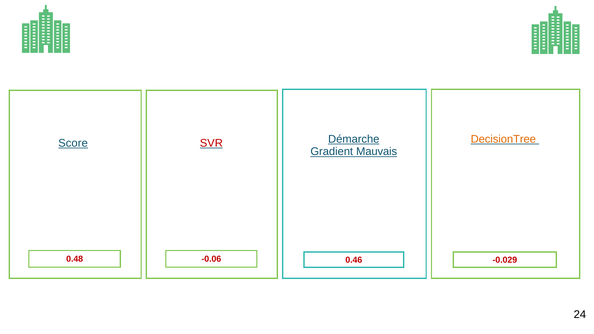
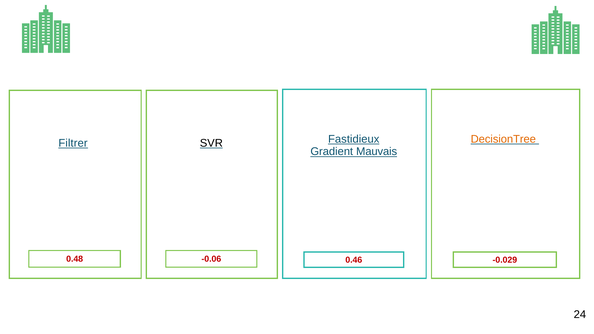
Démarche: Démarche -> Fastidieux
Score: Score -> Filtrer
SVR colour: red -> black
